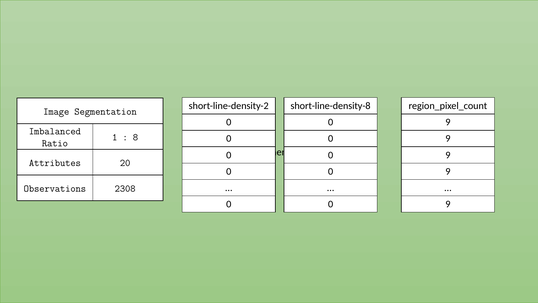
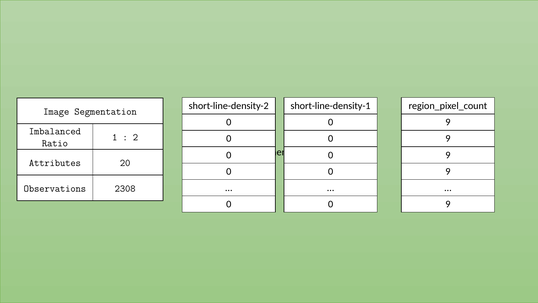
short-line-density-8: short-line-density-8 -> short-line-density-1
8: 8 -> 2
